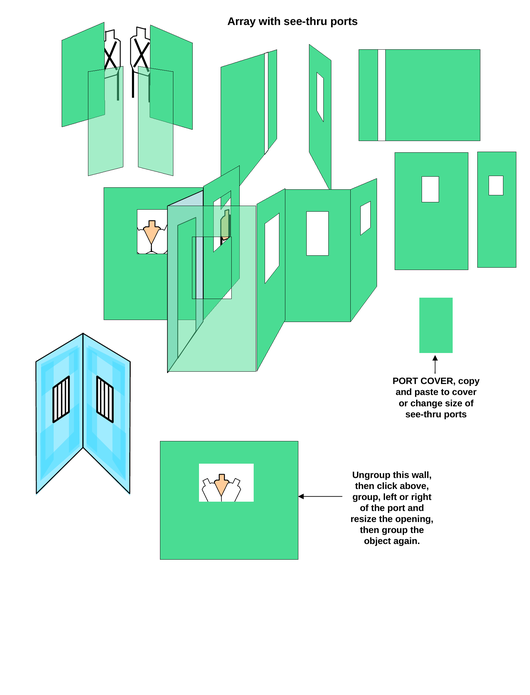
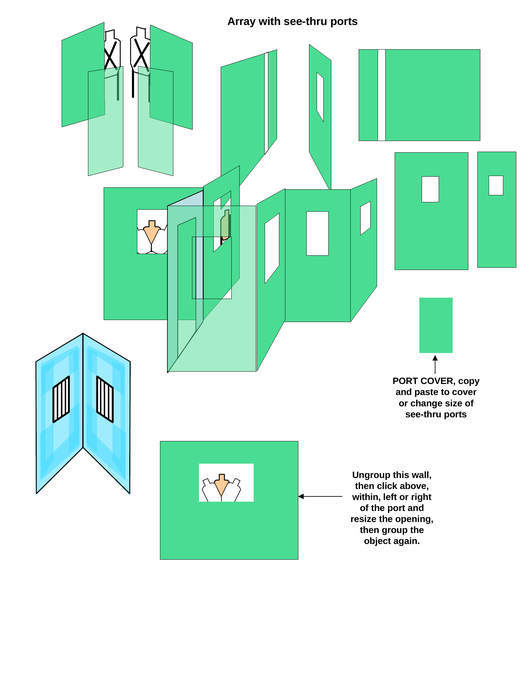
group at (367, 498): group -> within
